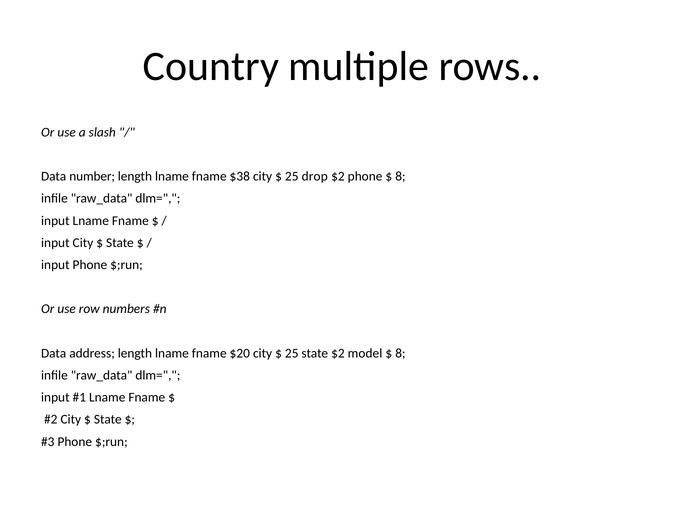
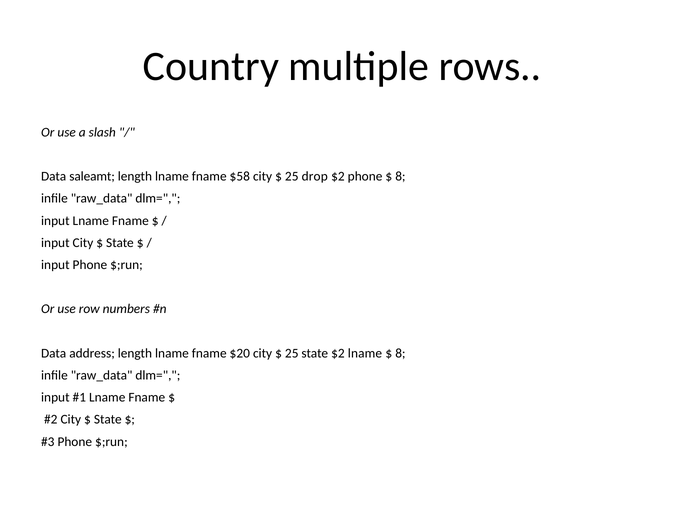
number: number -> saleamt
$38: $38 -> $58
$2 model: model -> lname
